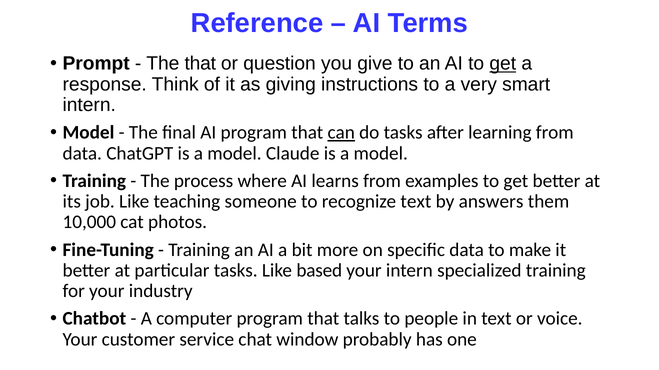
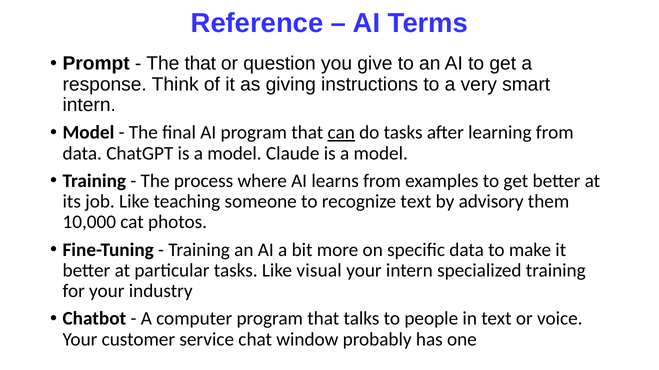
get at (503, 64) underline: present -> none
answers: answers -> advisory
based: based -> visual
